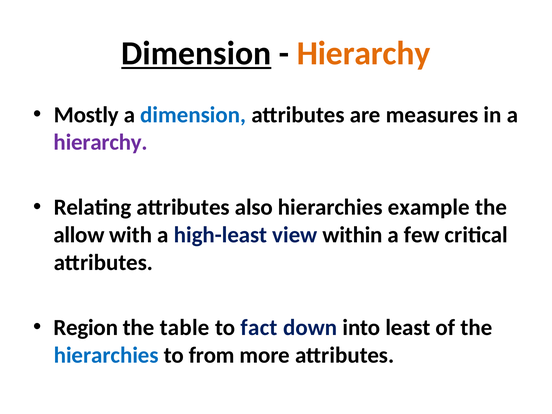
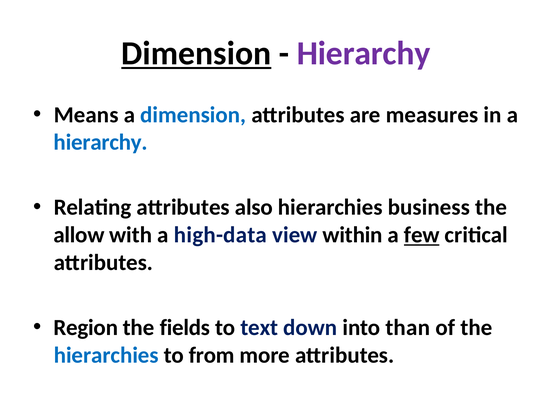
Hierarchy at (364, 53) colour: orange -> purple
Mostly: Mostly -> Means
hierarchy at (101, 142) colour: purple -> blue
example: example -> business
high-least: high-least -> high-data
few underline: none -> present
table: table -> fields
fact: fact -> text
least: least -> than
